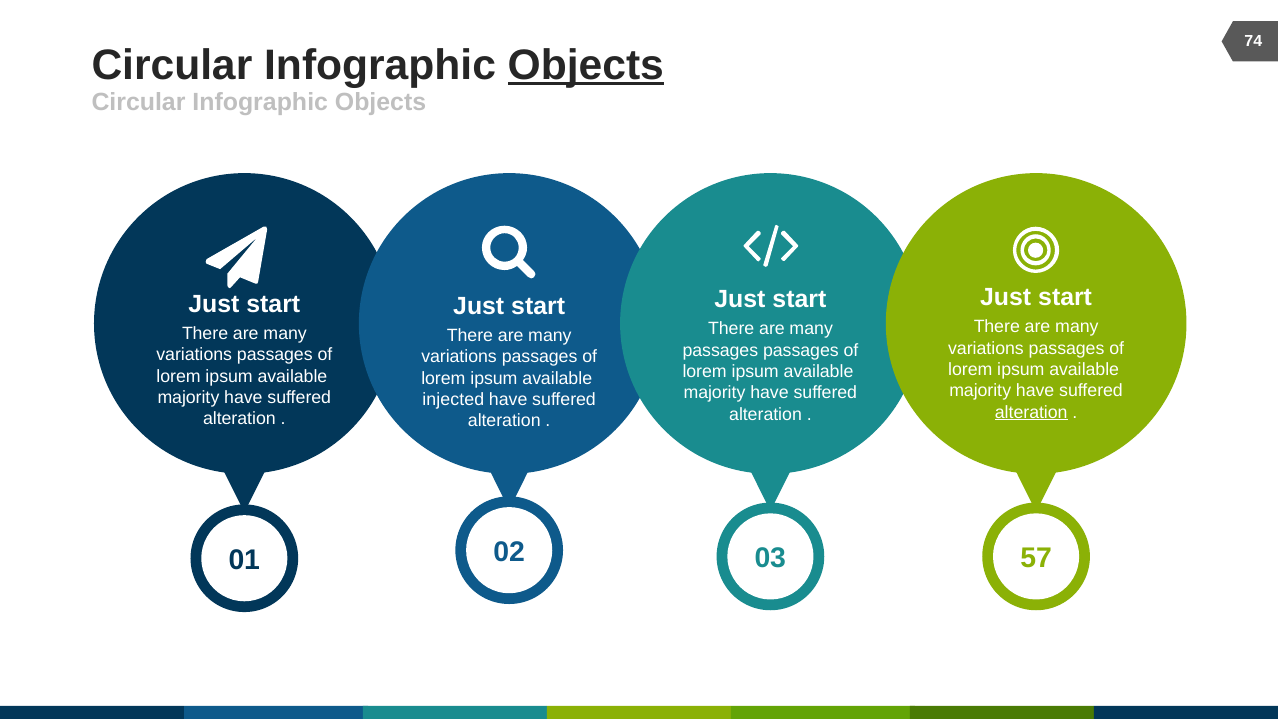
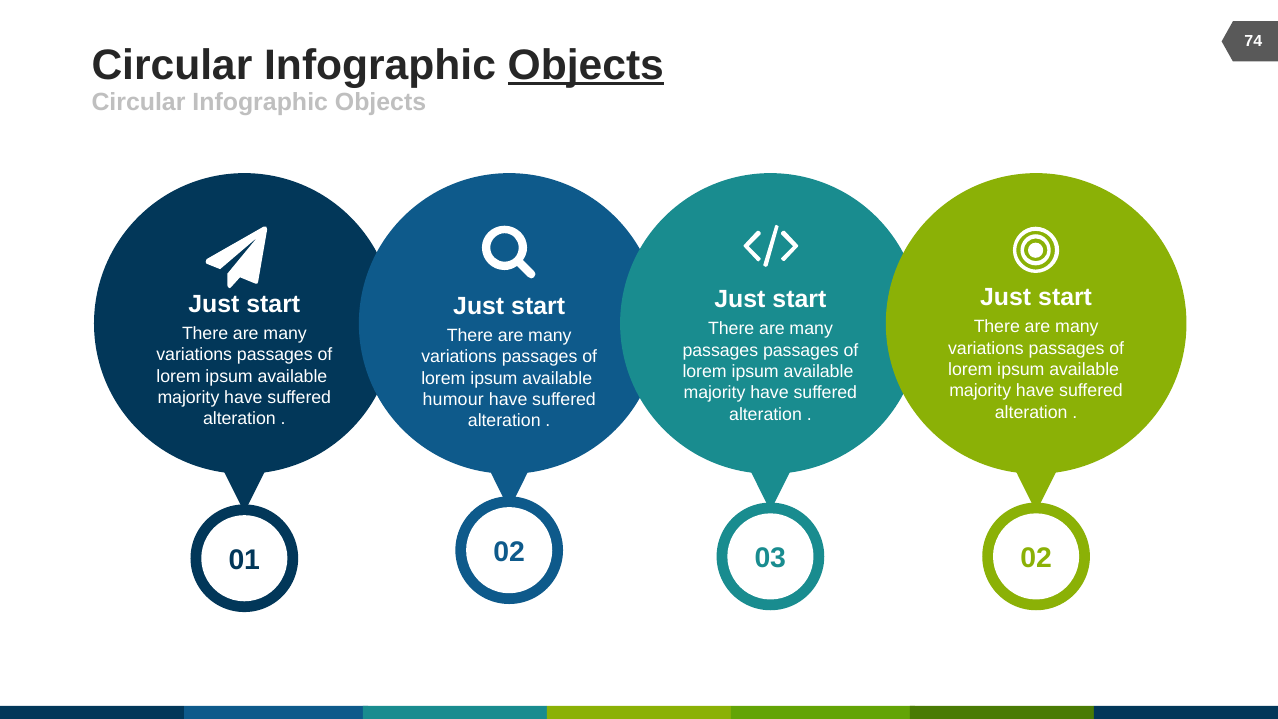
injected: injected -> humour
alteration at (1031, 412) underline: present -> none
02 57: 57 -> 02
